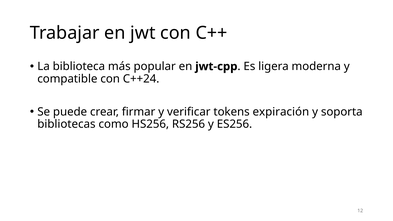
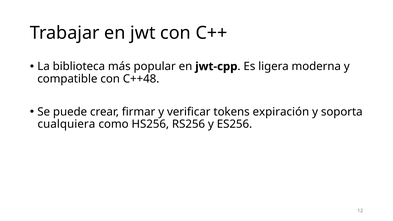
C++24: C++24 -> C++48
bibliotecas: bibliotecas -> cualquiera
